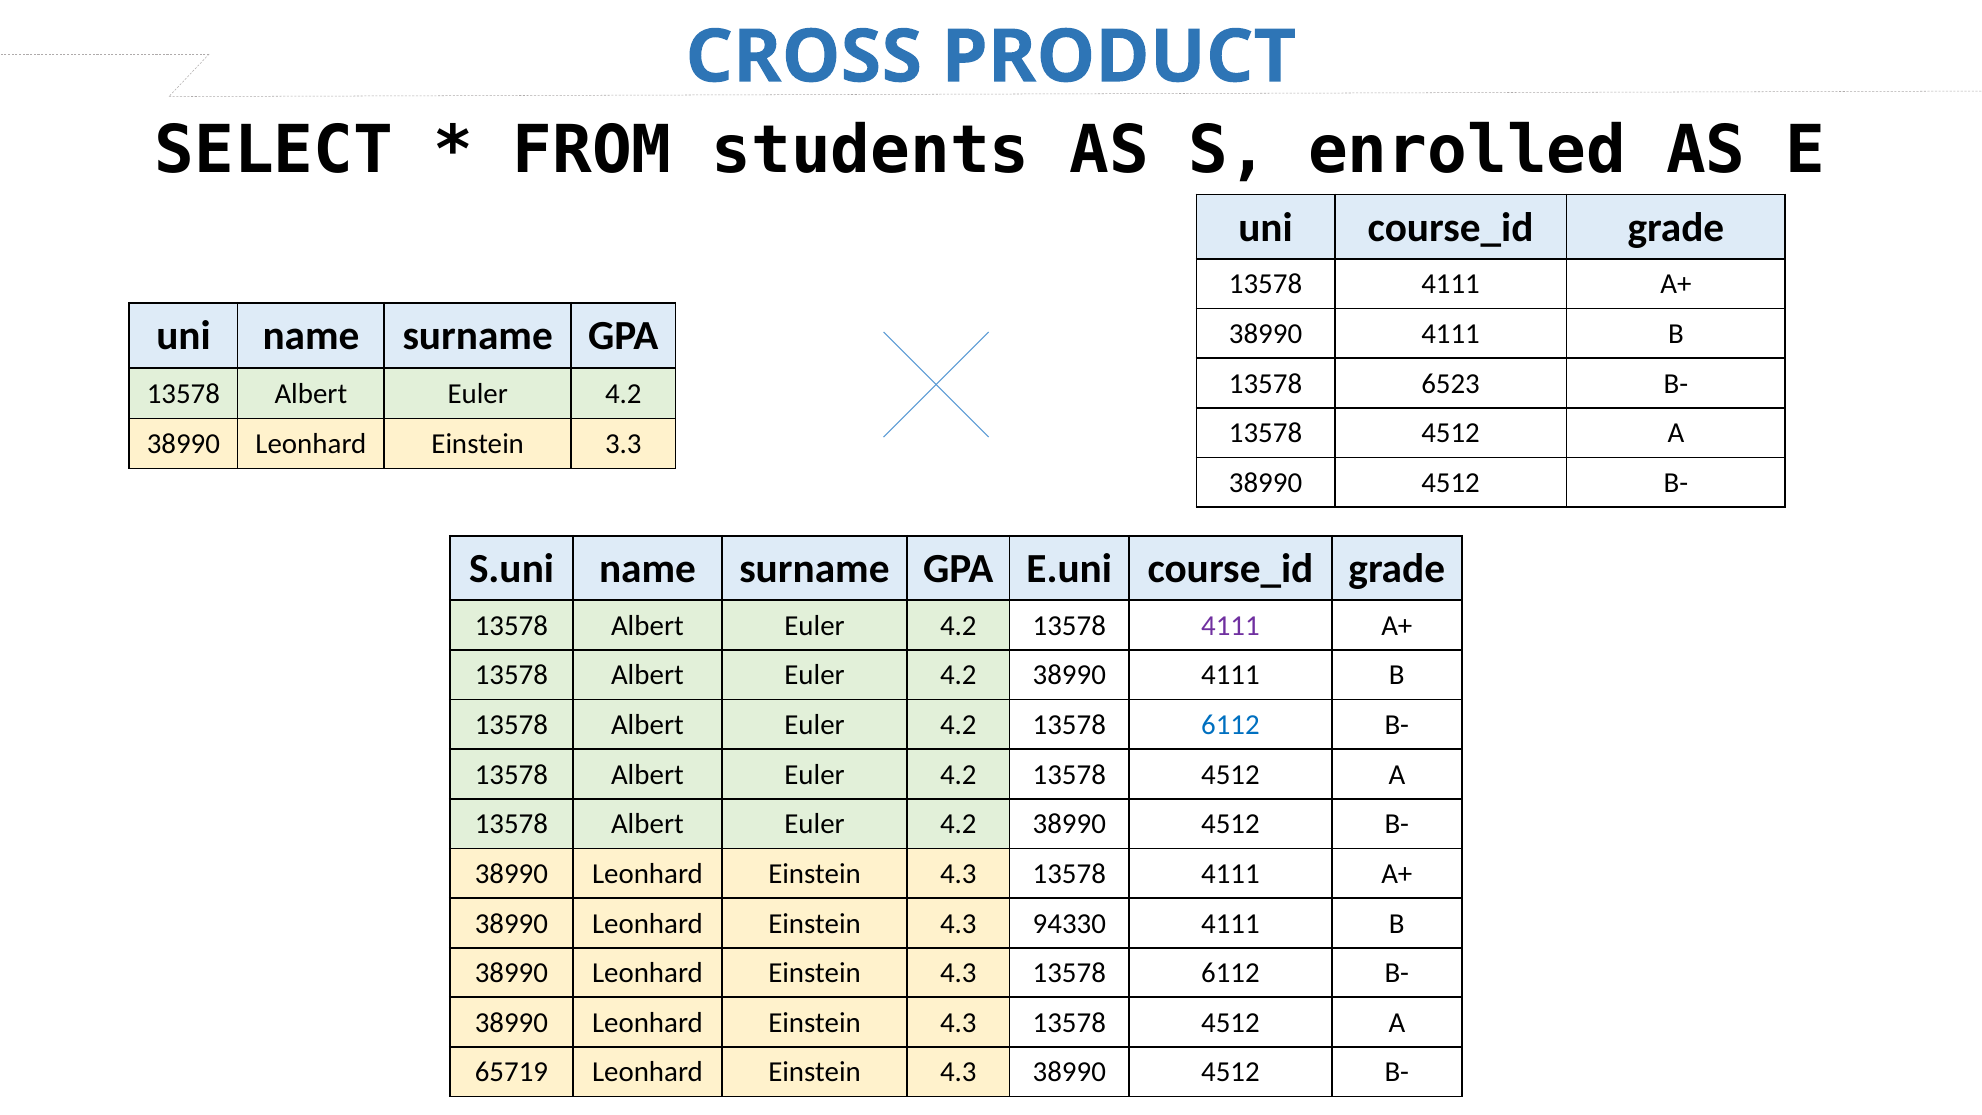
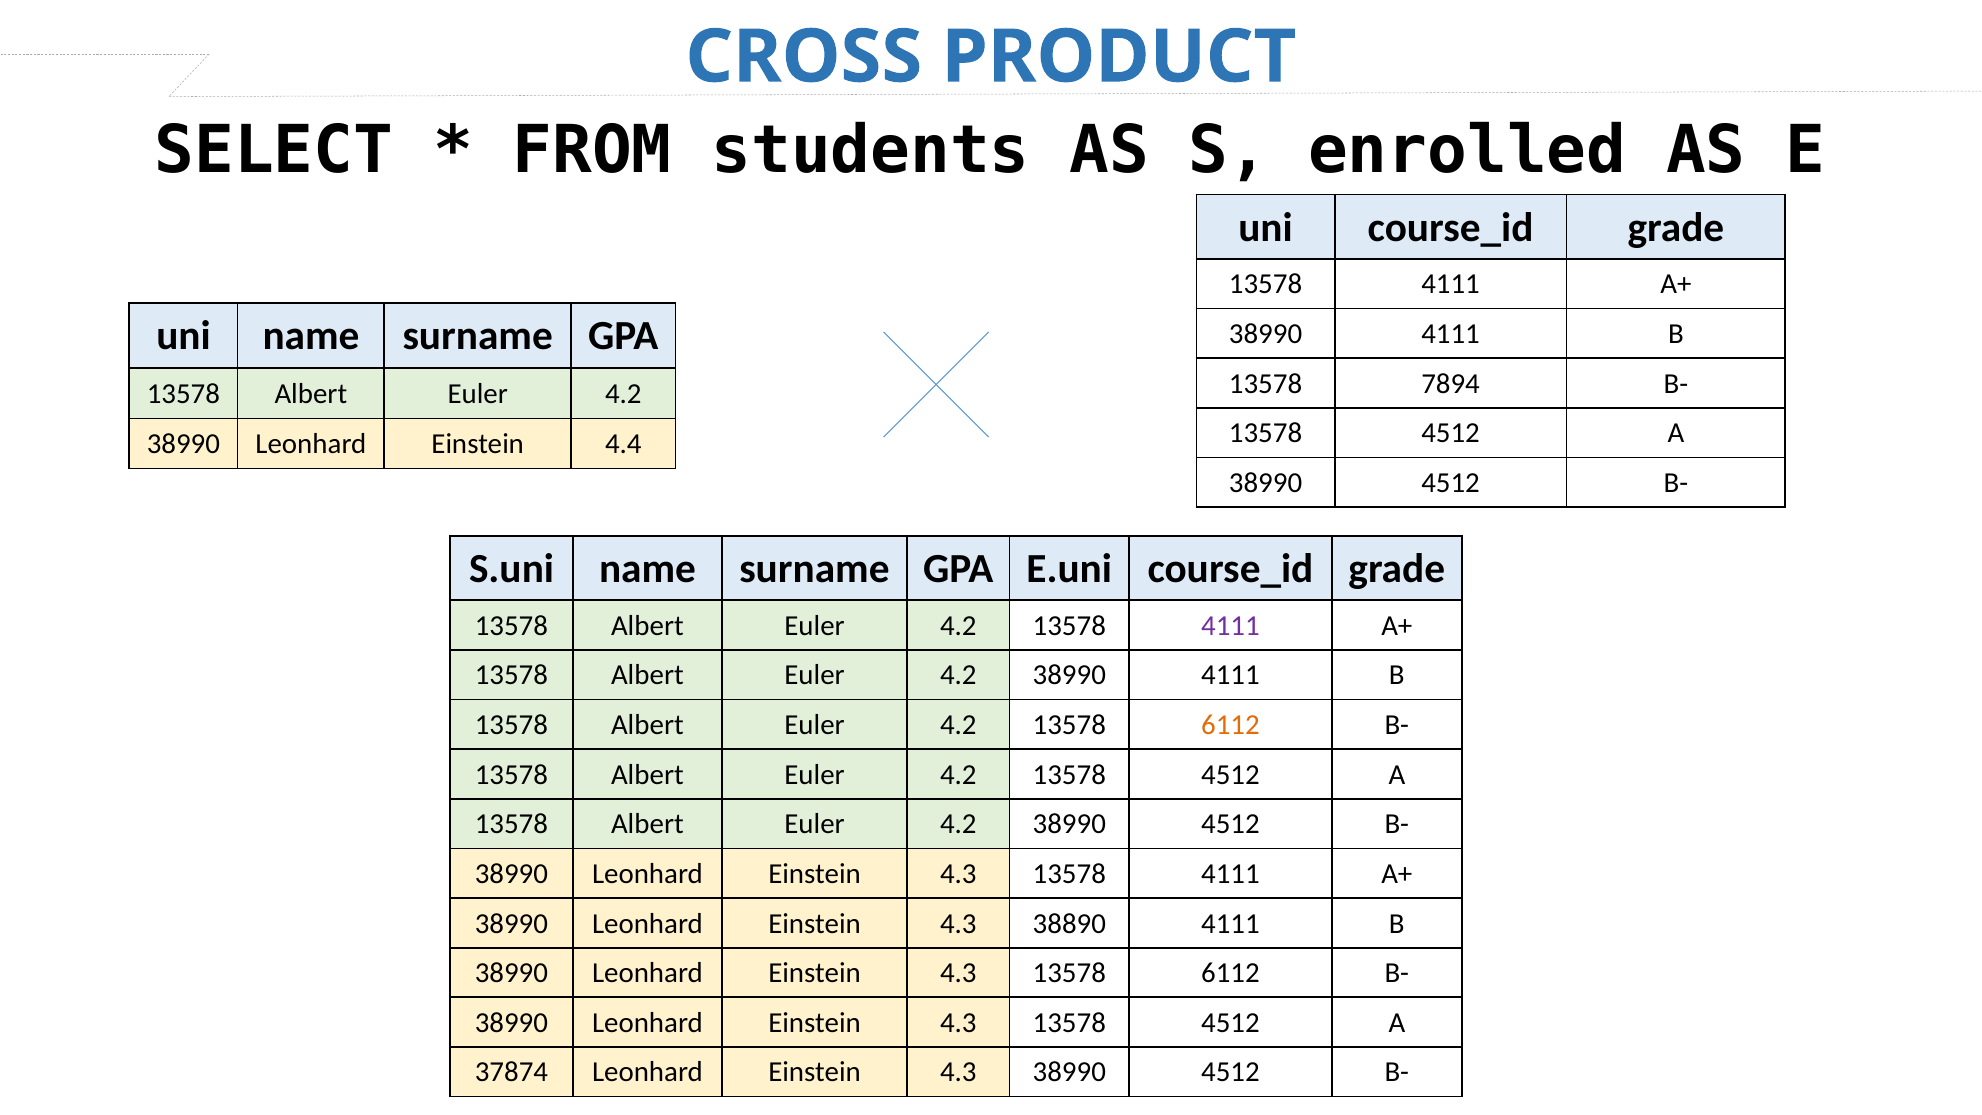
6523: 6523 -> 7894
3.3: 3.3 -> 4.4
6112 at (1230, 725) colour: blue -> orange
94330: 94330 -> 38890
65719: 65719 -> 37874
